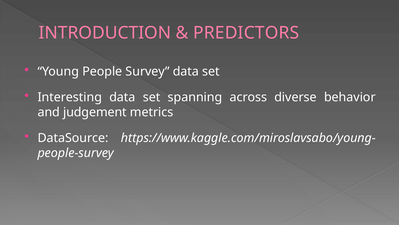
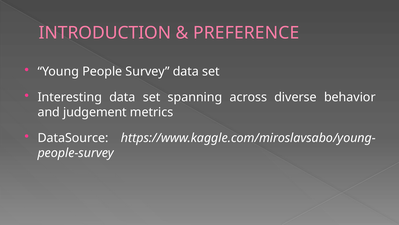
PREDICTORS: PREDICTORS -> PREFERENCE
